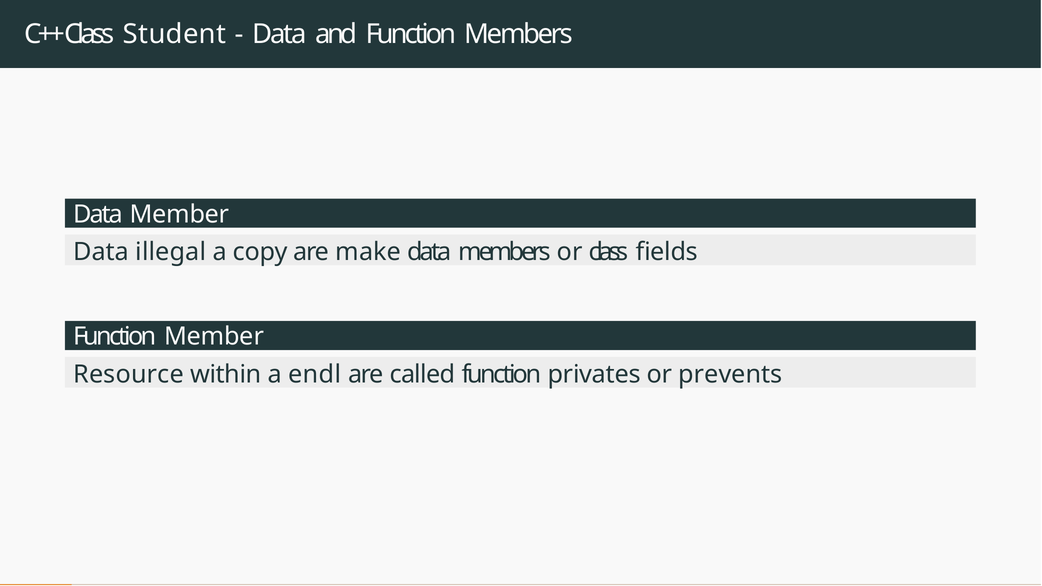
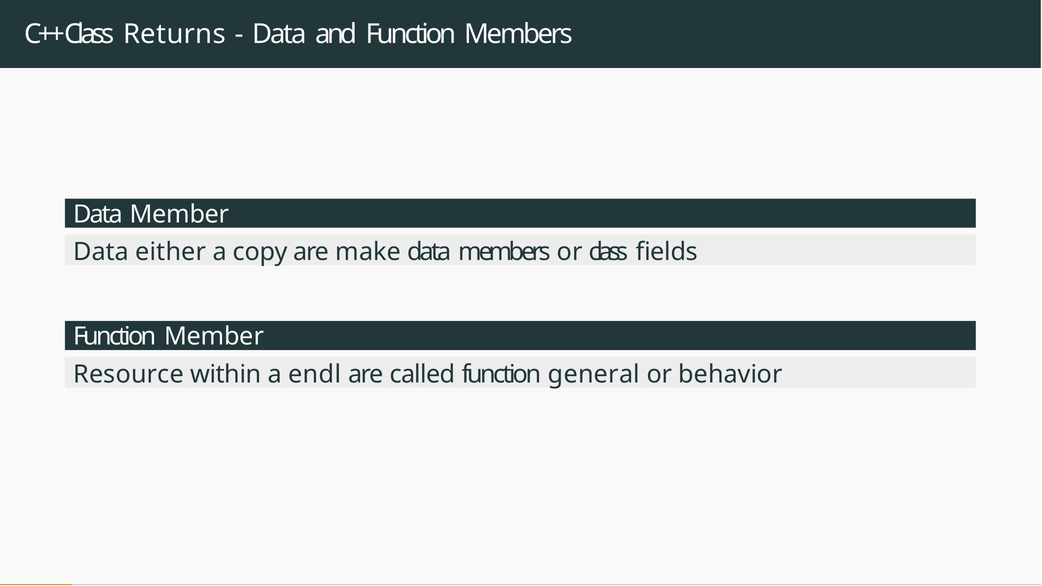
Student: Student -> Returns
illegal: illegal -> either
privates: privates -> general
prevents: prevents -> behavior
